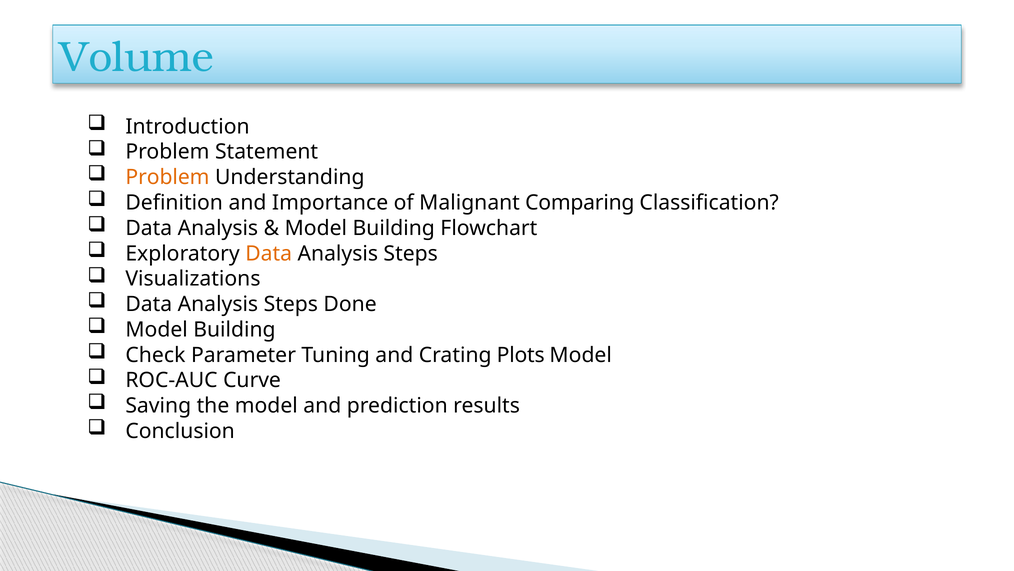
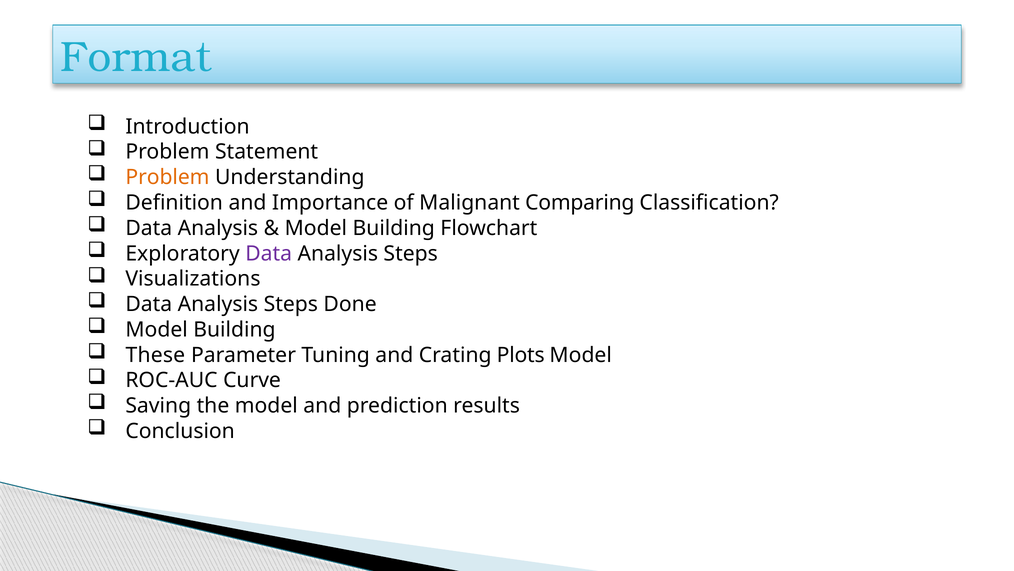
Volume: Volume -> Format
Data at (269, 253) colour: orange -> purple
Check: Check -> These
